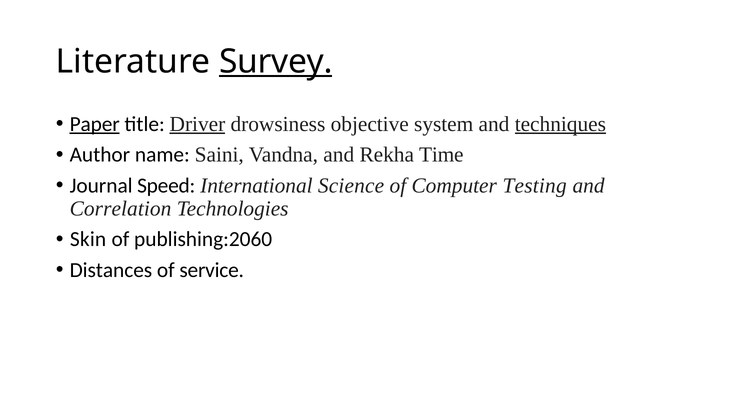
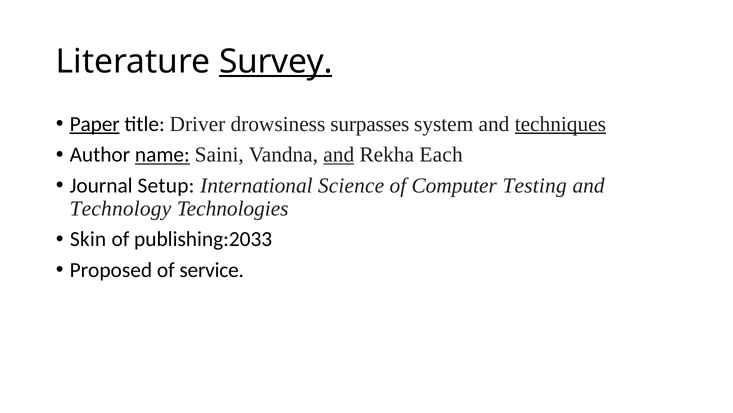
Driver underline: present -> none
objective: objective -> surpasses
name underline: none -> present
and at (339, 155) underline: none -> present
Time: Time -> Each
Speed: Speed -> Setup
Correlation: Correlation -> Technology
publishing:2060: publishing:2060 -> publishing:2033
Distances: Distances -> Proposed
